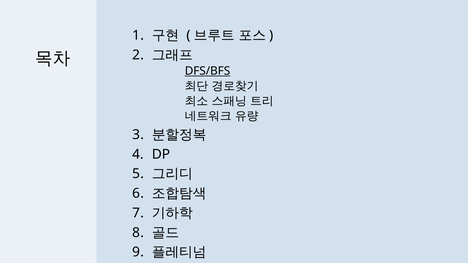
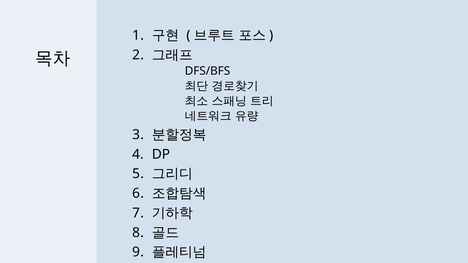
DFS/BFS underline: present -> none
